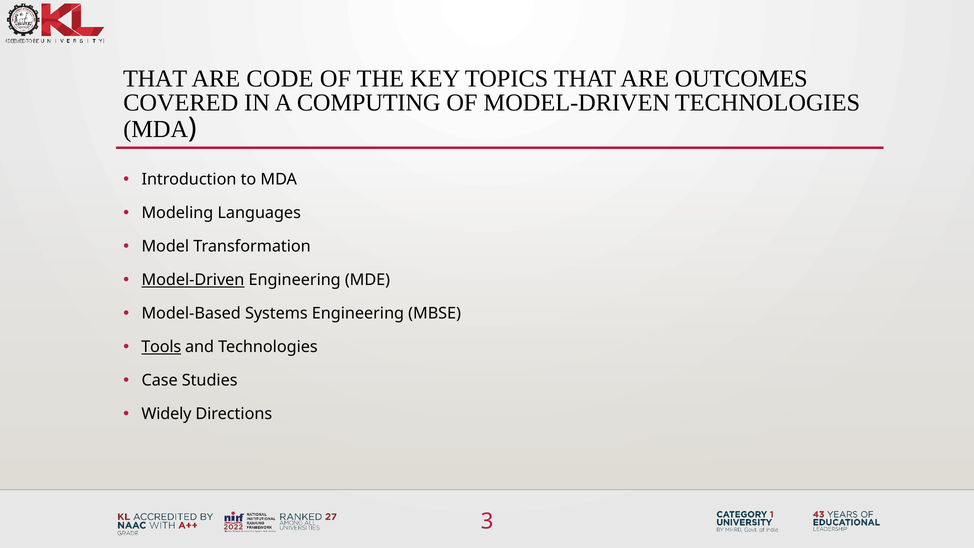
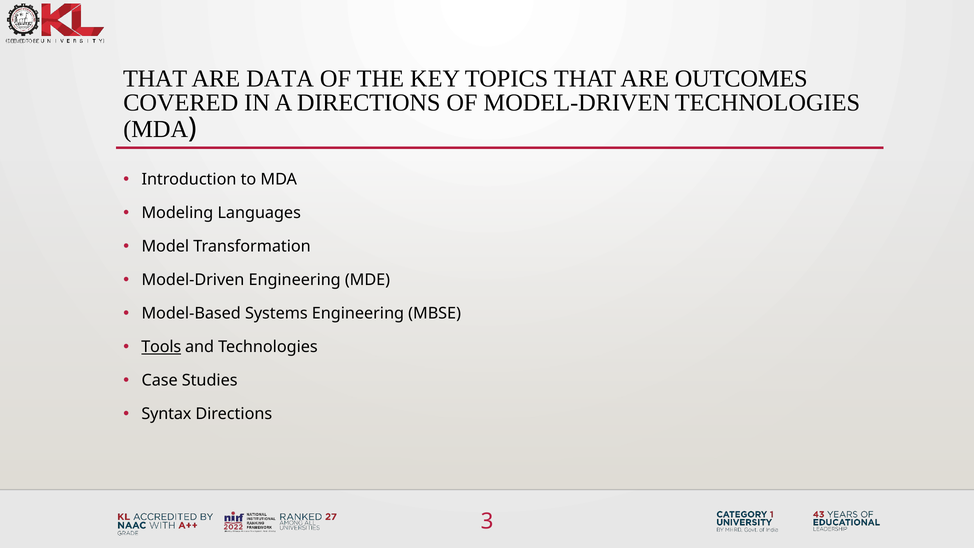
CODE: CODE -> DATA
A COMPUTING: COMPUTING -> DIRECTIONS
Model-Driven at (193, 280) underline: present -> none
Widely: Widely -> Syntax
